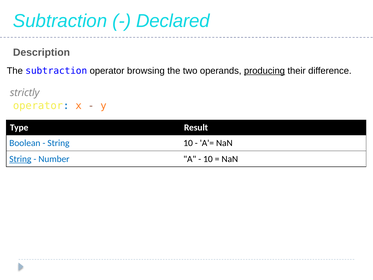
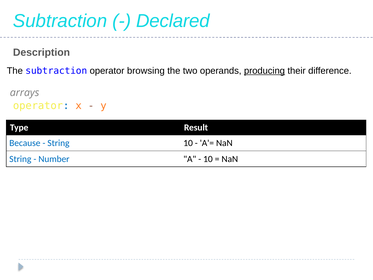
strictly: strictly -> arrays
Boolean: Boolean -> Because
String at (20, 159) underline: present -> none
